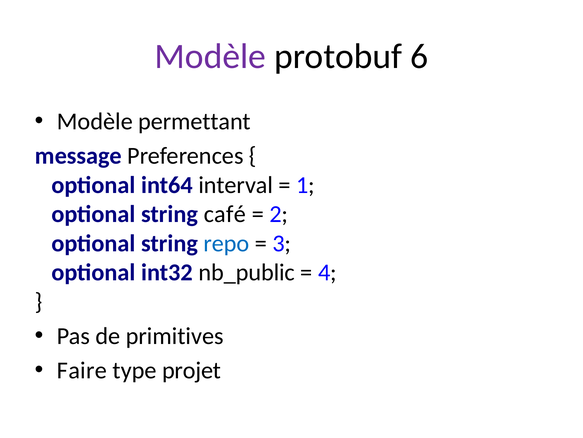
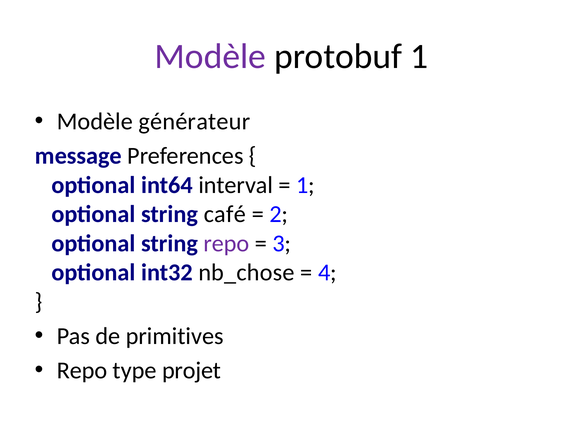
protobuf 6: 6 -> 1
permettant: permettant -> générateur
repo at (226, 243) colour: blue -> purple
nb_public: nb_public -> nb_chose
Faire at (82, 370): Faire -> Repo
